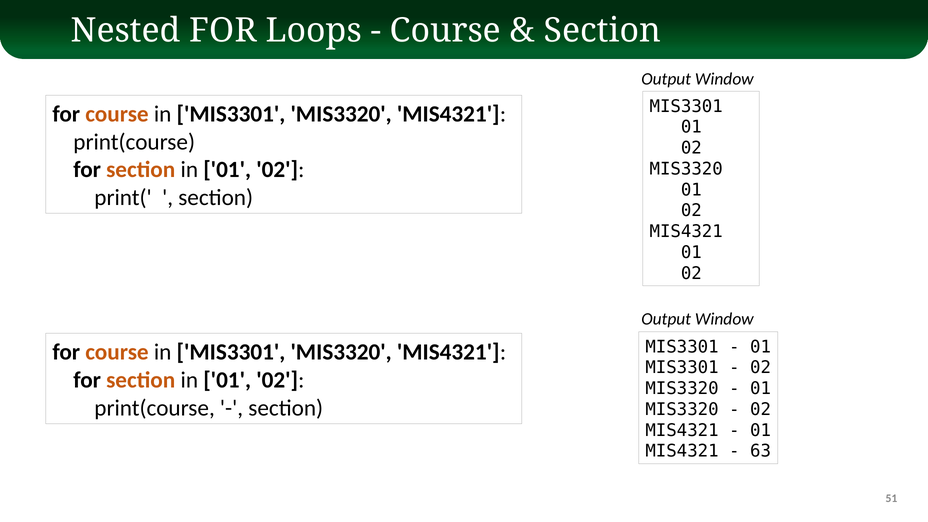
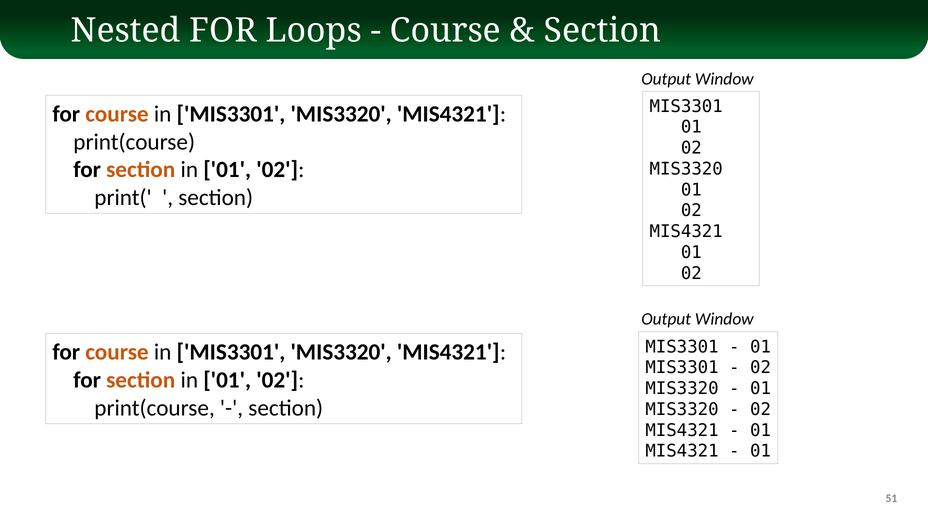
63 at (761, 451): 63 -> 01
